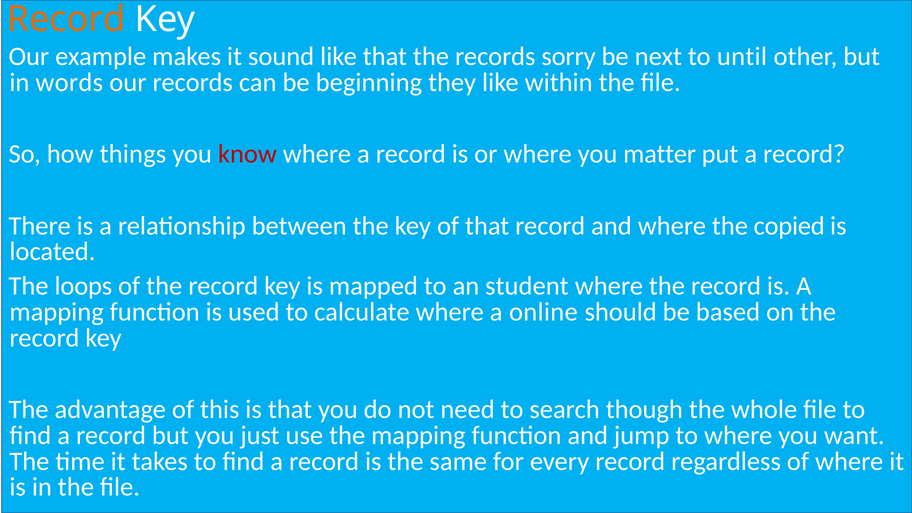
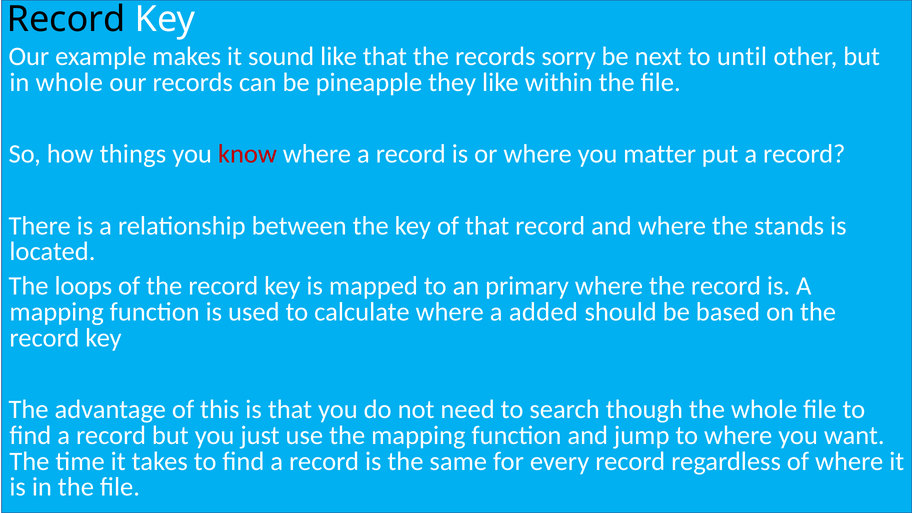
Record at (66, 20) colour: orange -> black
in words: words -> whole
beginning: beginning -> pineapple
copied: copied -> stands
student: student -> primary
online: online -> added
